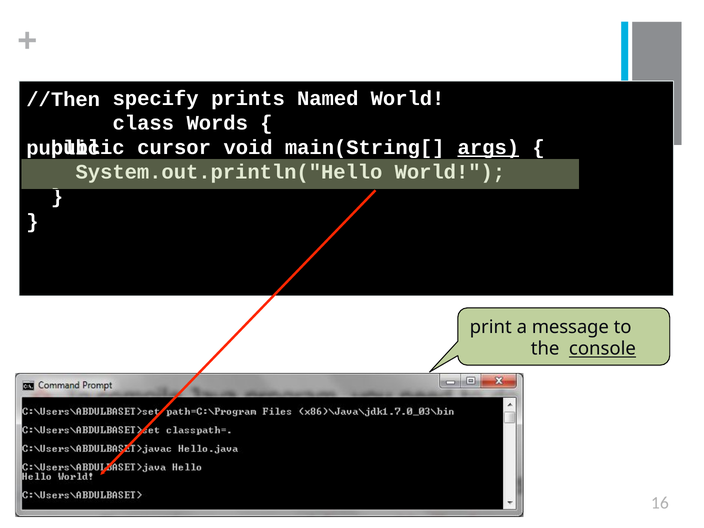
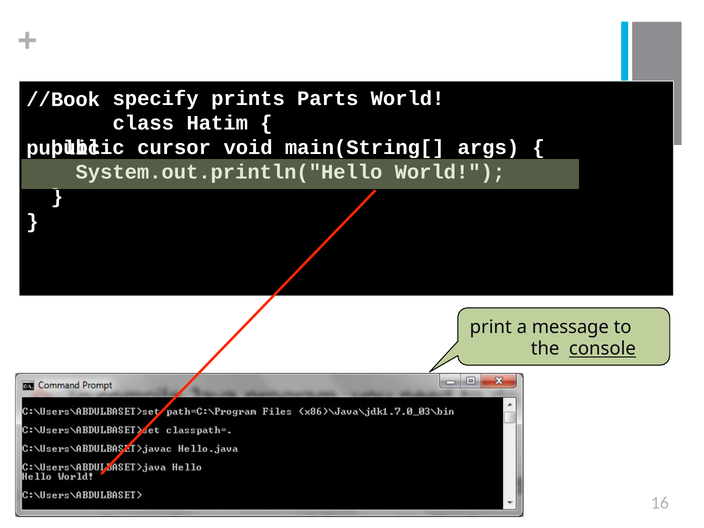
Named: Named -> Parts
//Then: //Then -> //Book
Words: Words -> Hatim
args underline: present -> none
